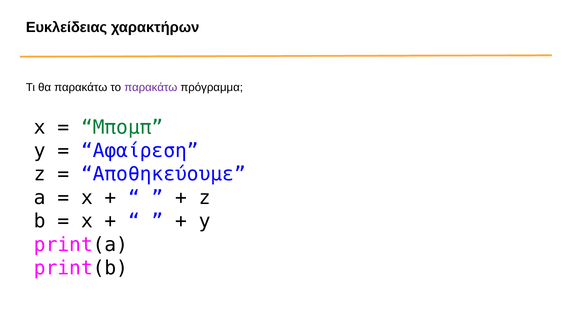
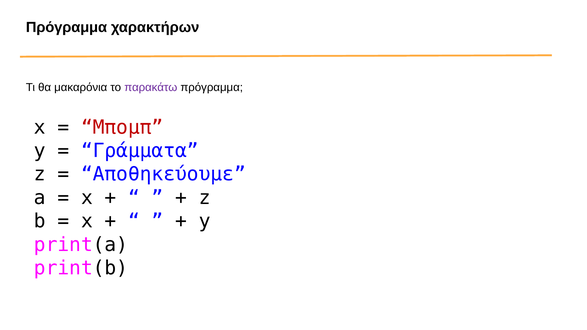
Ευκλείδειας at (66, 27): Ευκλείδειας -> Πρόγραμμα
θα παρακάτω: παρακάτω -> μακαρόνια
Μπομπ colour: green -> red
Αφαίρεση: Αφαίρεση -> Γράμματα
